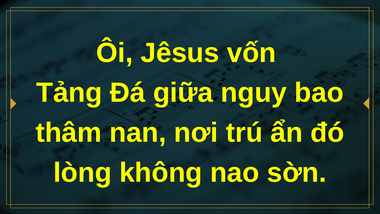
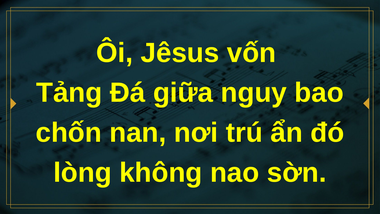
thâm: thâm -> chốn
